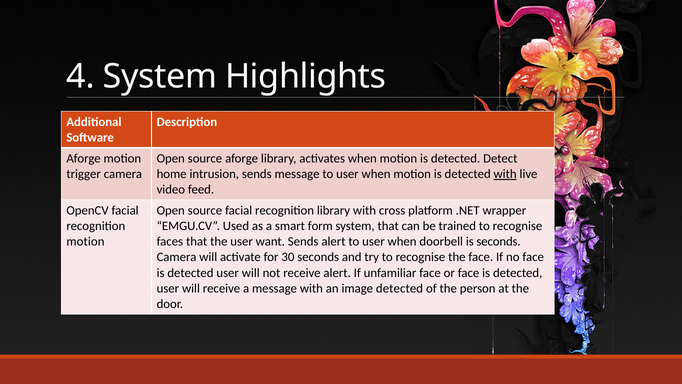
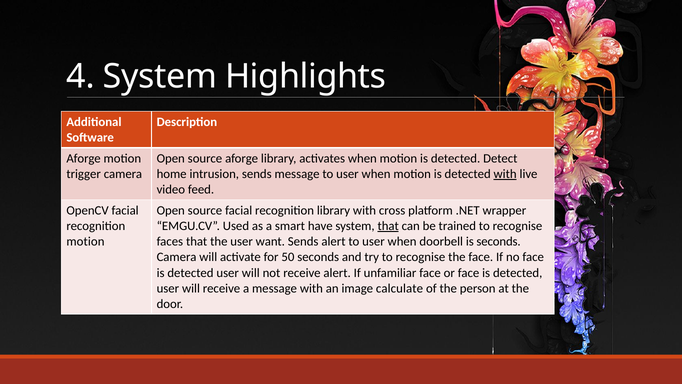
form: form -> have
that at (388, 226) underline: none -> present
30: 30 -> 50
image detected: detected -> calculate
